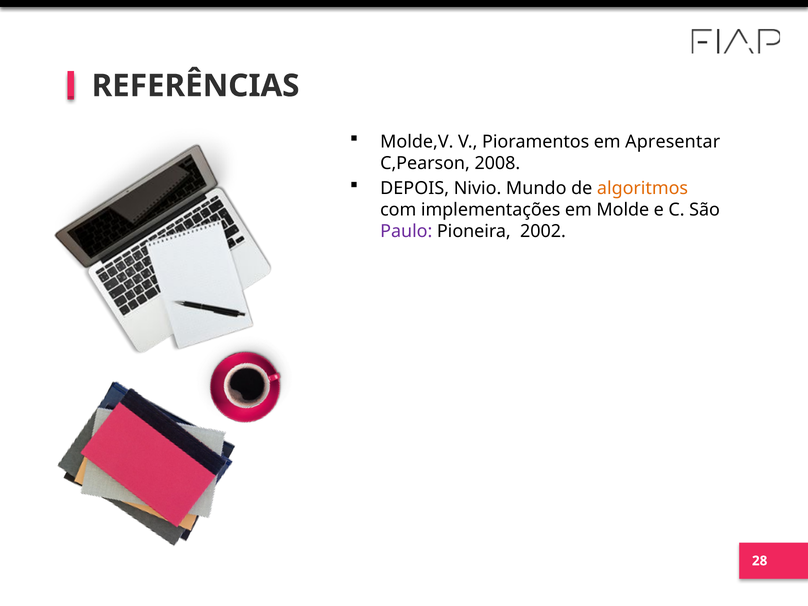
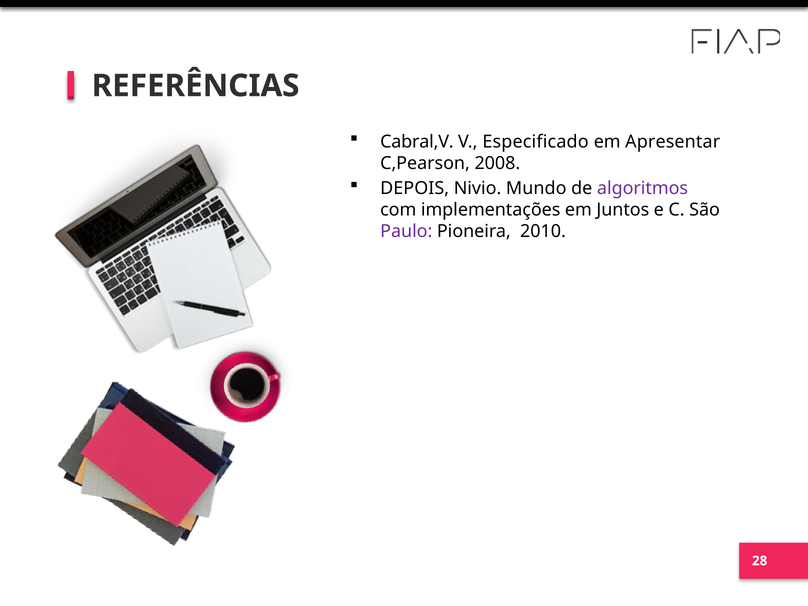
Molde,V: Molde,V -> Cabral,V
Pioramentos: Pioramentos -> Especificado
algoritmos colour: orange -> purple
Molde: Molde -> Juntos
2002: 2002 -> 2010
